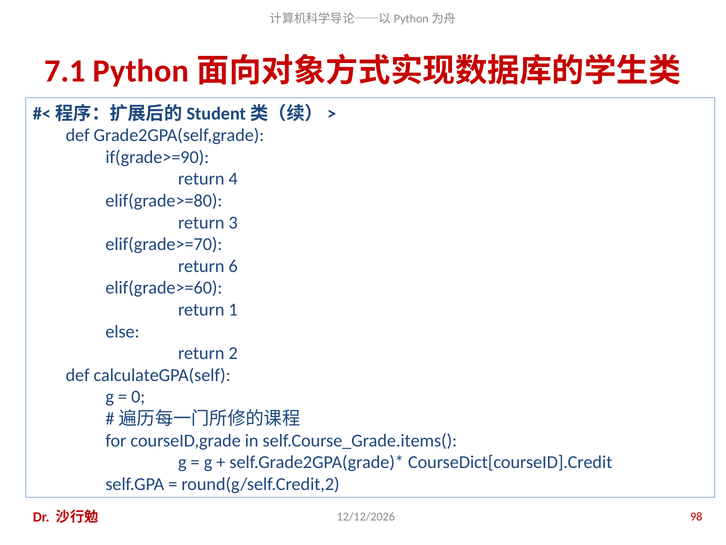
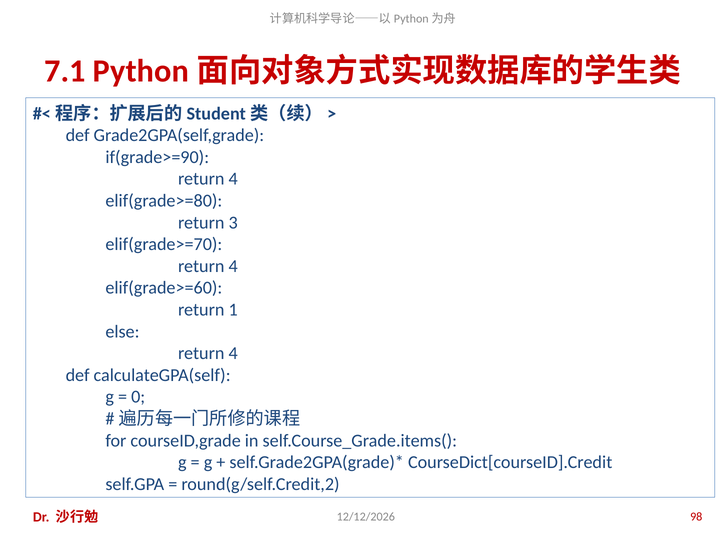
6 at (233, 266): 6 -> 4
2 at (233, 353): 2 -> 4
